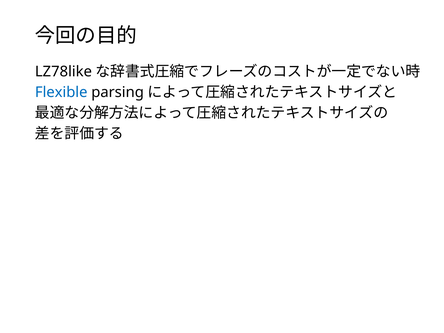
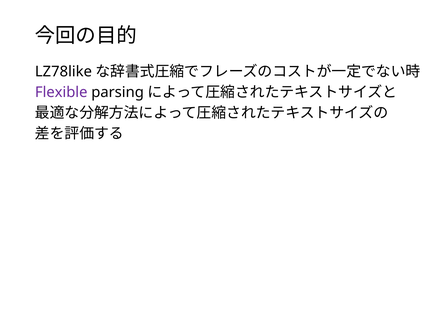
Flexible colour: blue -> purple
